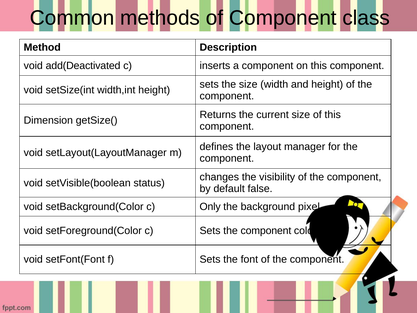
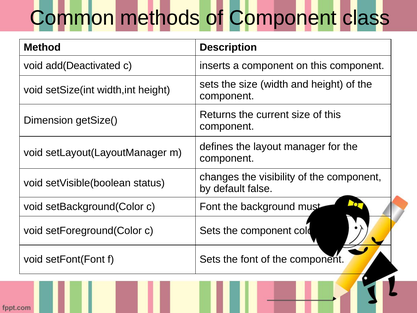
c Only: Only -> Font
pixel: pixel -> must
